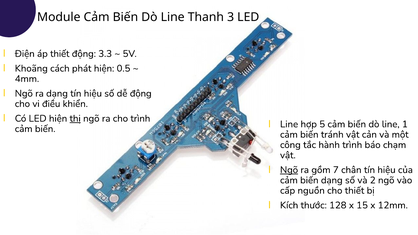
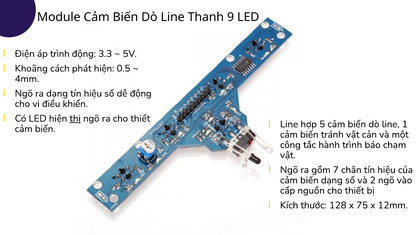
3: 3 -> 9
áp thiết: thiết -> trình
ra cho trình: trình -> thiết
Ngõ at (289, 170) underline: present -> none
15: 15 -> 75
